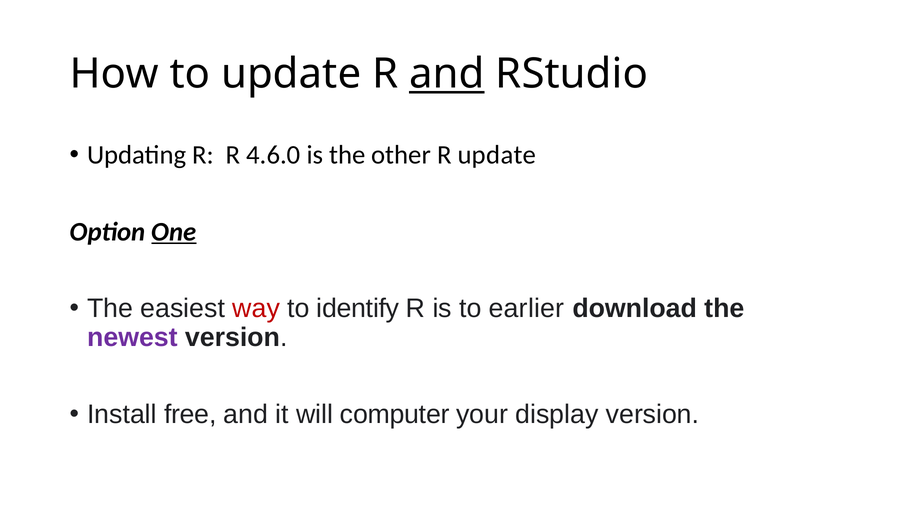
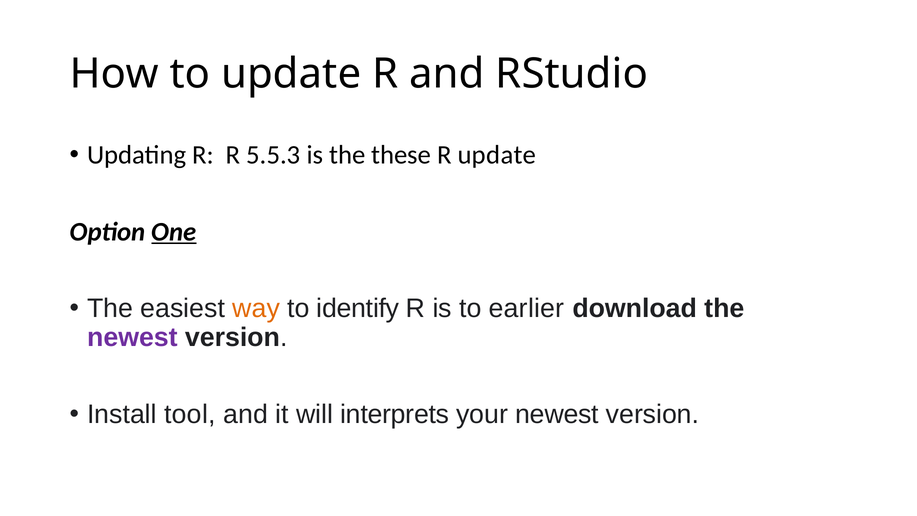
and at (447, 74) underline: present -> none
4.6.0: 4.6.0 -> 5.5.3
other: other -> these
way colour: red -> orange
free: free -> tool
computer: computer -> interprets
your display: display -> newest
